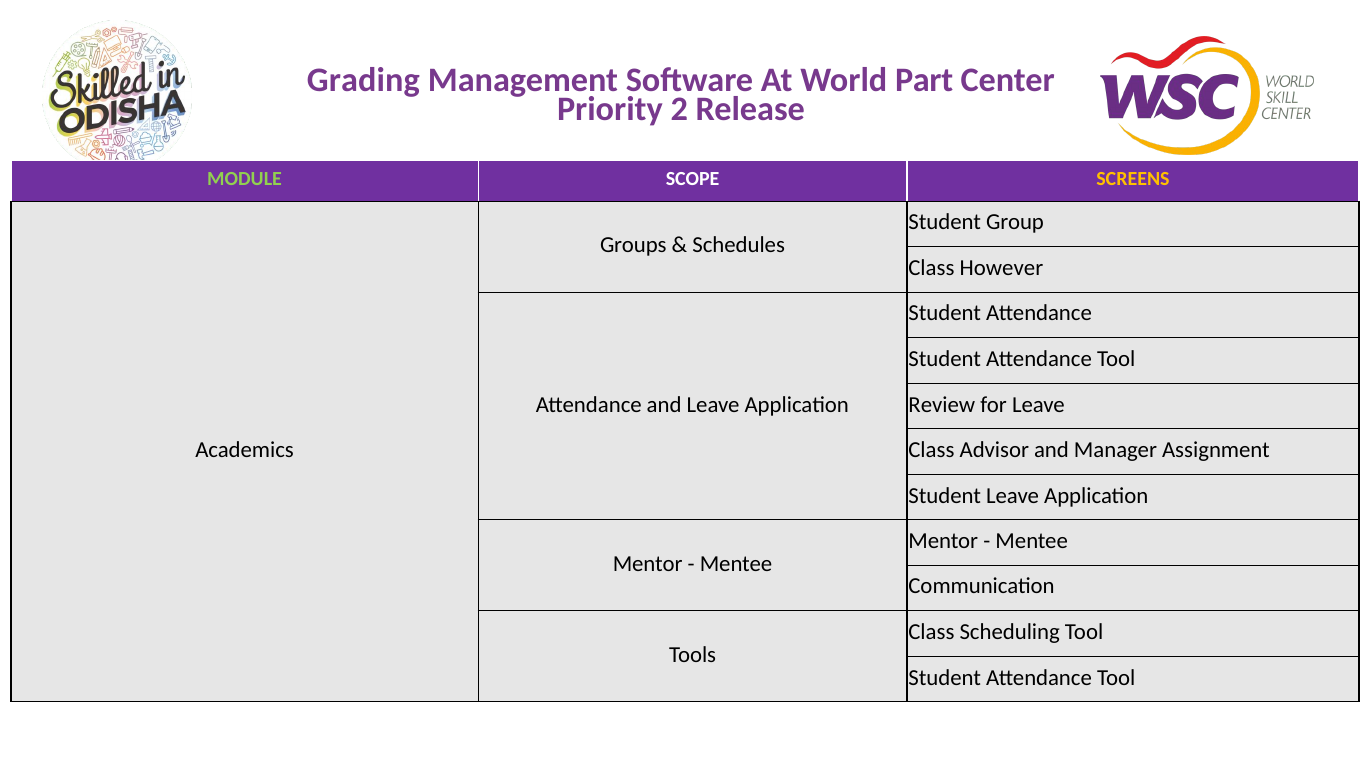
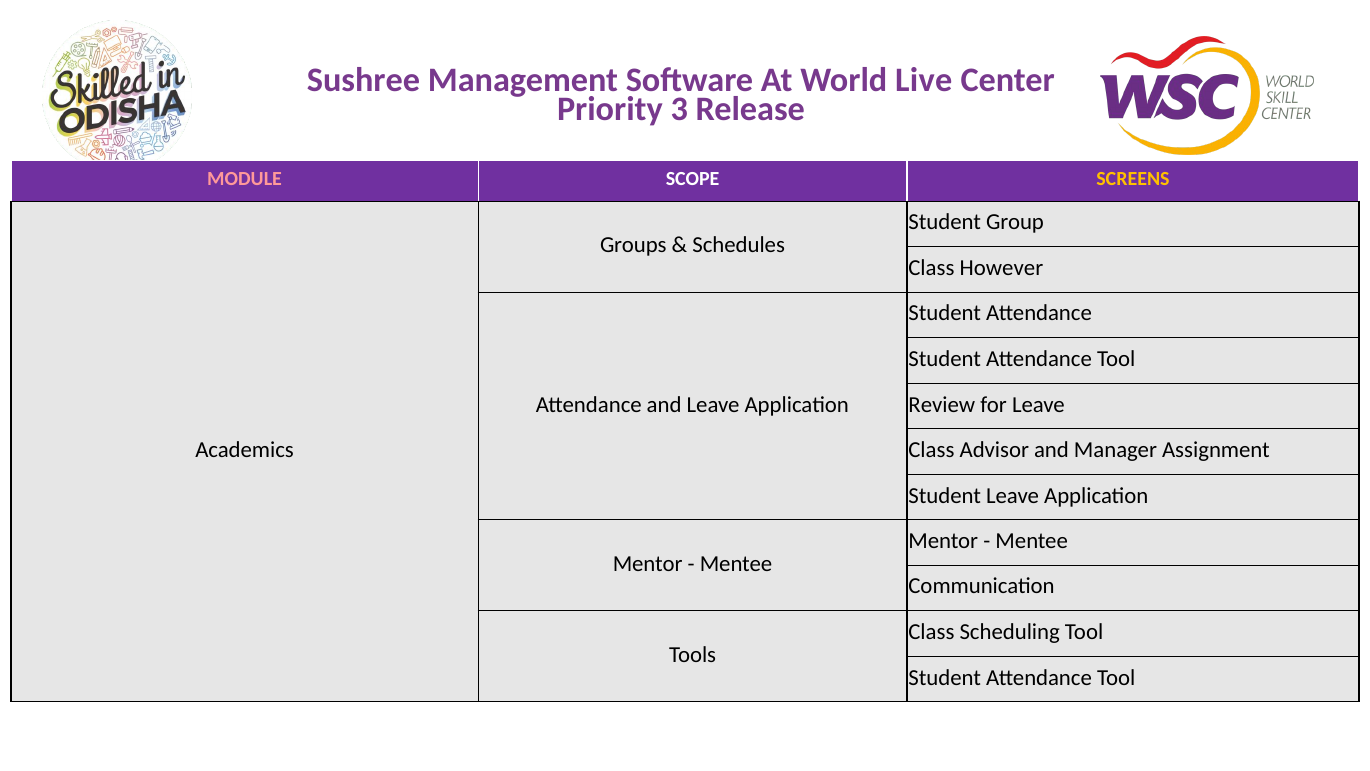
Grading: Grading -> Sushree
Part: Part -> Live
2: 2 -> 3
MODULE colour: light green -> pink
